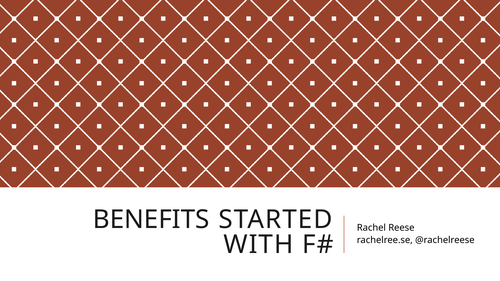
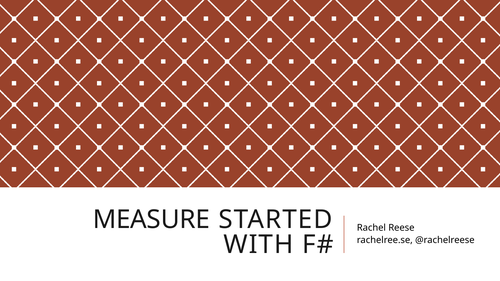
BENEFITS: BENEFITS -> MEASURE
